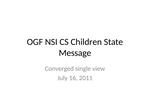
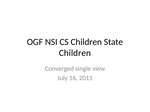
Message at (75, 53): Message -> Children
